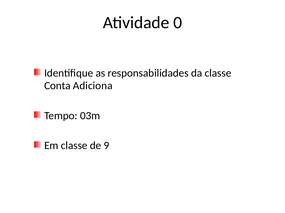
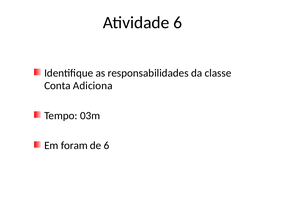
Atividade 0: 0 -> 6
Em classe: classe -> foram
de 9: 9 -> 6
